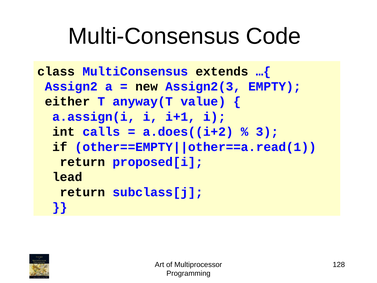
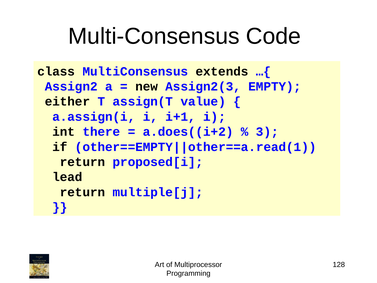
anyway(T: anyway(T -> assign(T
calls: calls -> there
subclass[j: subclass[j -> multiple[j
